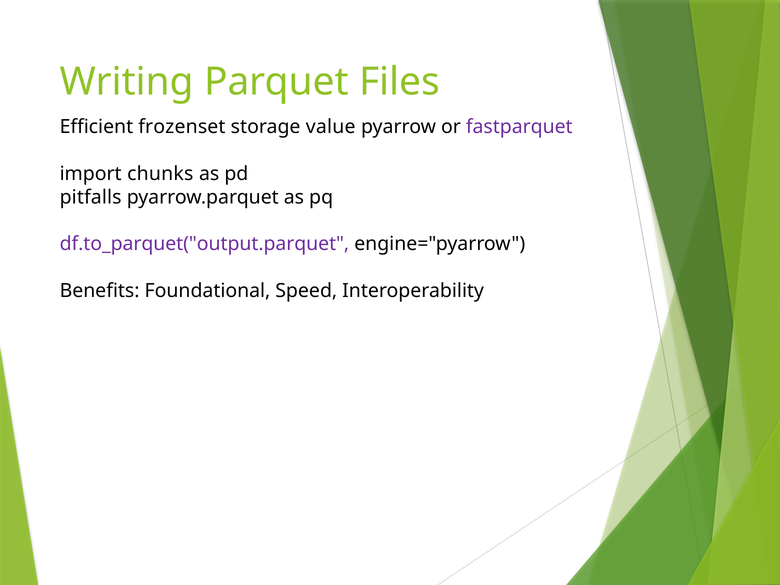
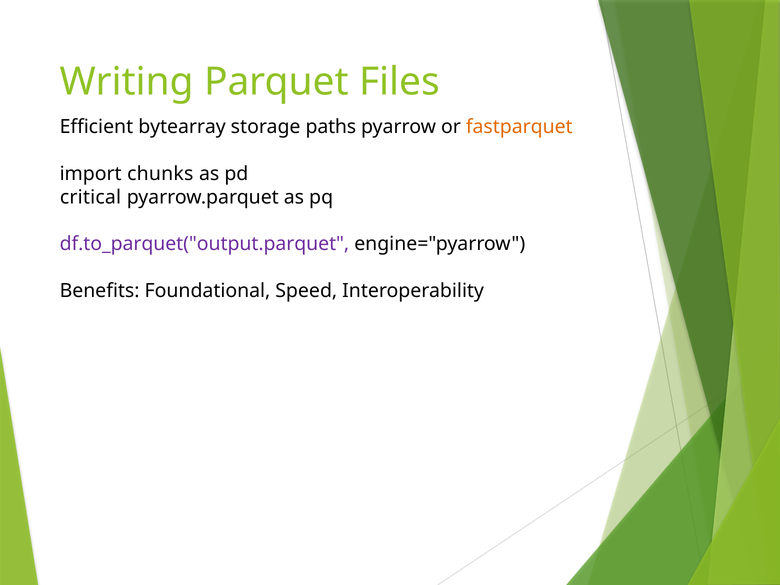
frozenset: frozenset -> bytearray
value: value -> paths
fastparquet colour: purple -> orange
pitfalls: pitfalls -> critical
